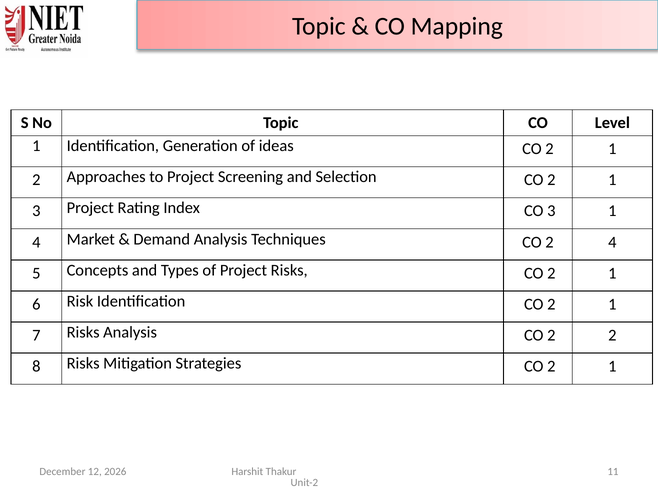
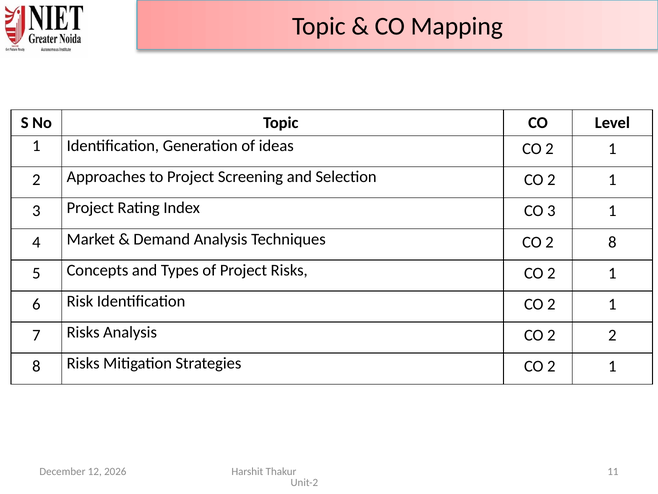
CO 2 4: 4 -> 8
